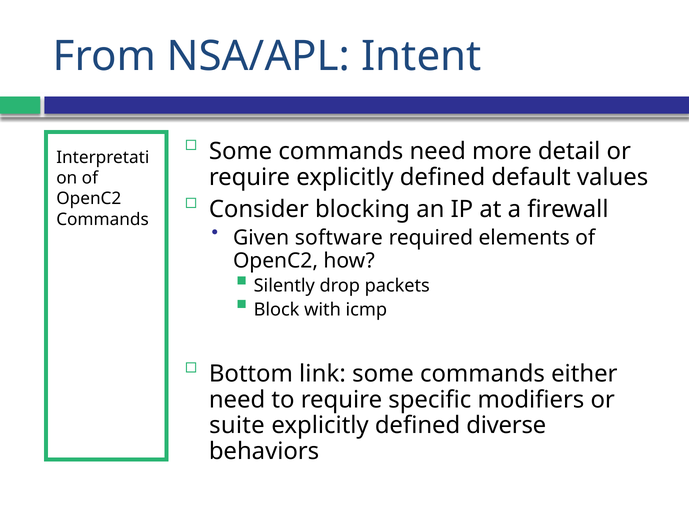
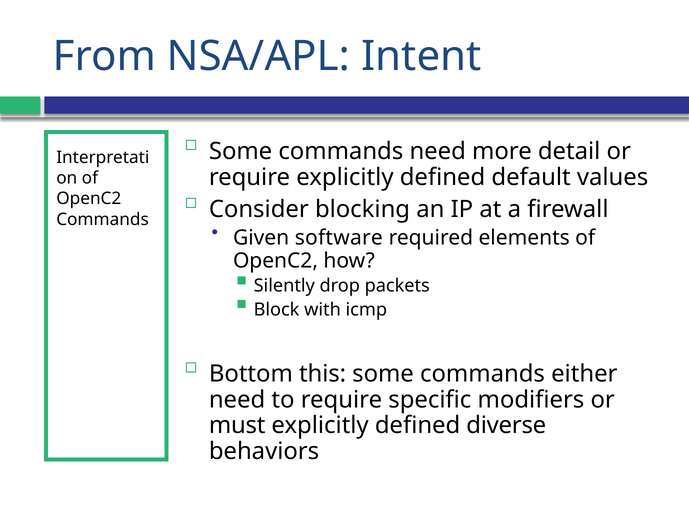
link: link -> this
suite: suite -> must
